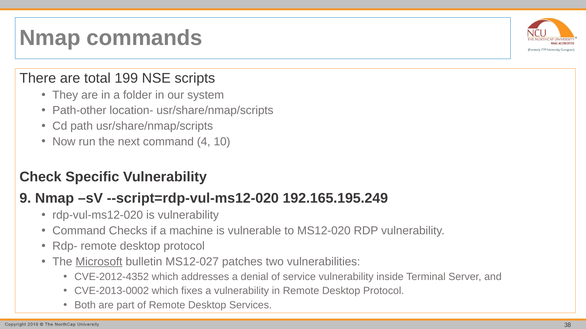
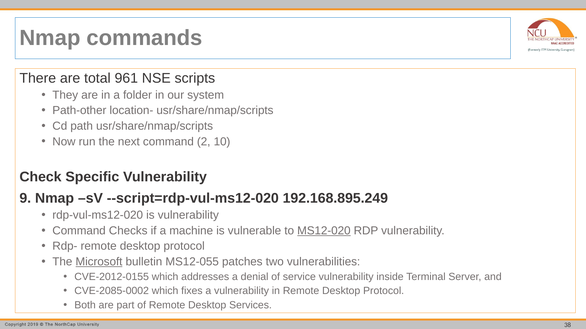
199: 199 -> 961
4: 4 -> 2
192.165.195.249: 192.165.195.249 -> 192.168.895.249
MS12-020 underline: none -> present
MS12-027: MS12-027 -> MS12-055
CVE-2012-4352: CVE-2012-4352 -> CVE-2012-0155
CVE-2013-0002: CVE-2013-0002 -> CVE-2085-0002
